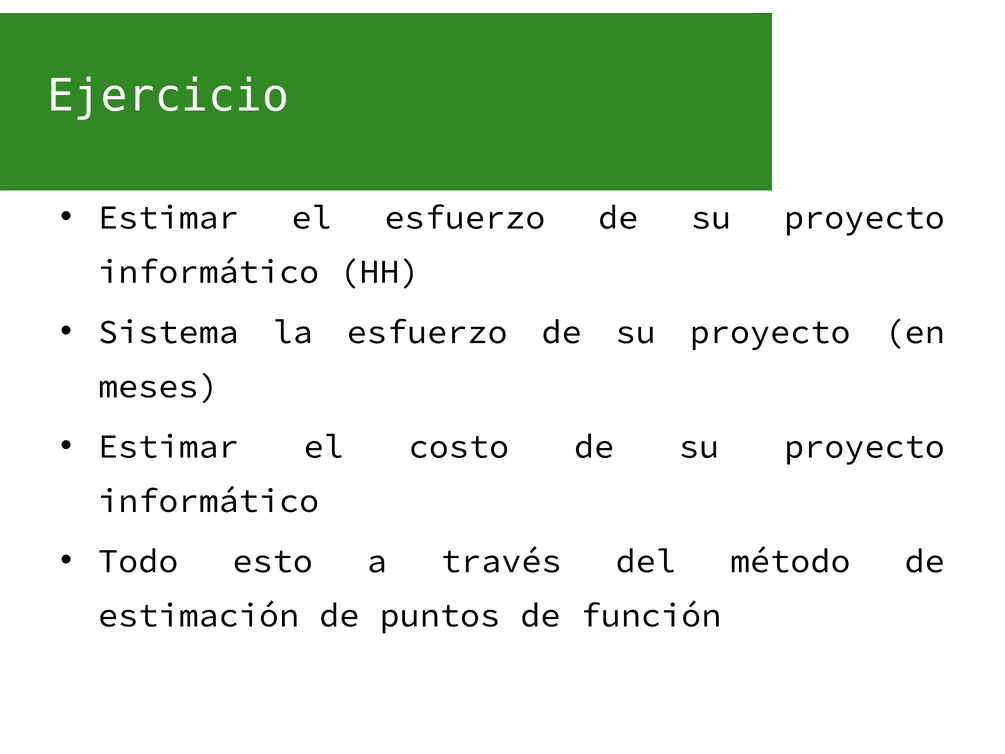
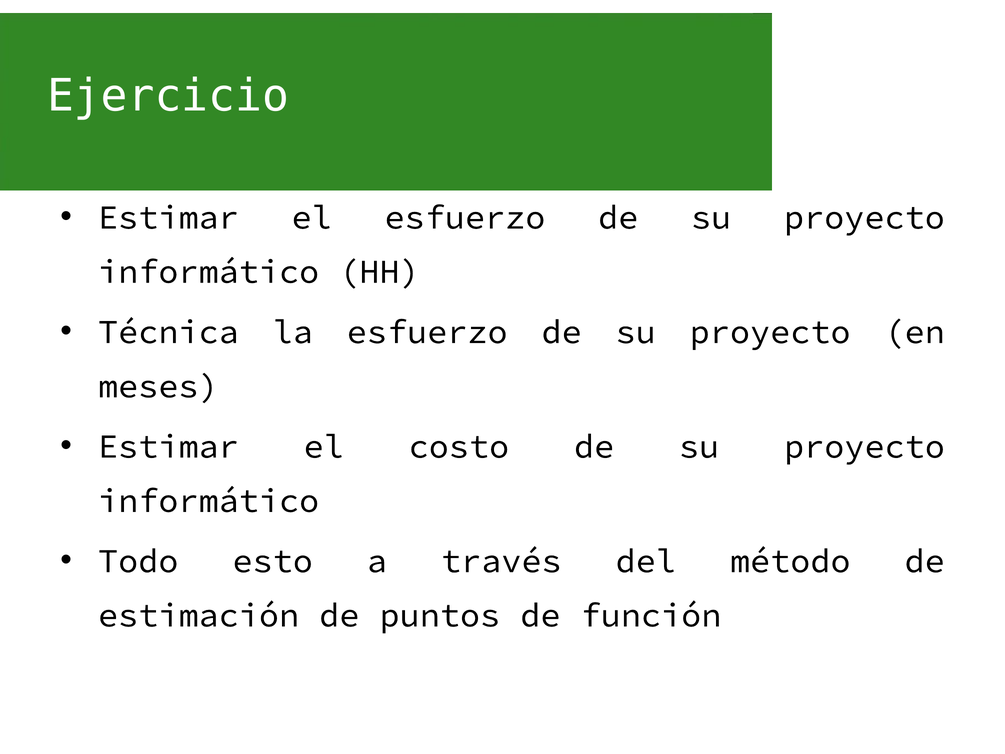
Sistema: Sistema -> Técnica
